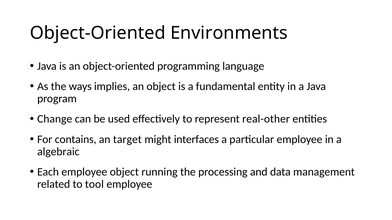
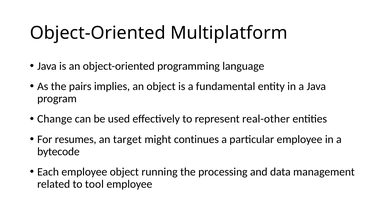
Environments: Environments -> Multiplatform
ways: ways -> pairs
contains: contains -> resumes
interfaces: interfaces -> continues
algebraic: algebraic -> bytecode
